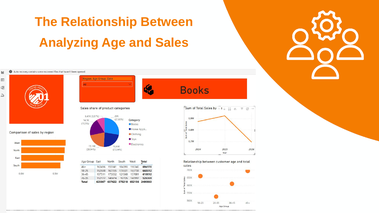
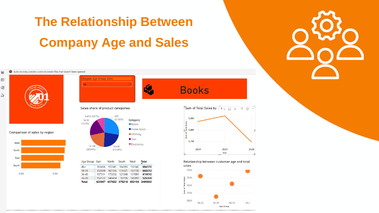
Analyzing: Analyzing -> Company
